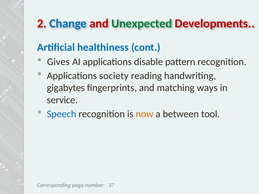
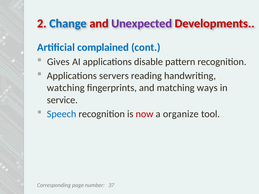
Unexpected colour: green -> purple
healthiness: healthiness -> complained
society: society -> servers
gigabytes: gigabytes -> watching
now colour: orange -> red
between: between -> organize
